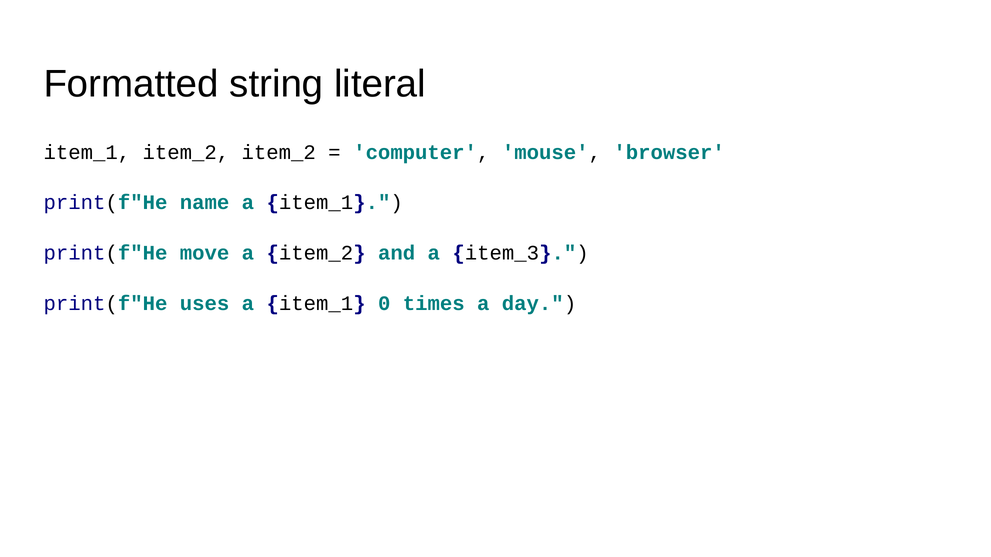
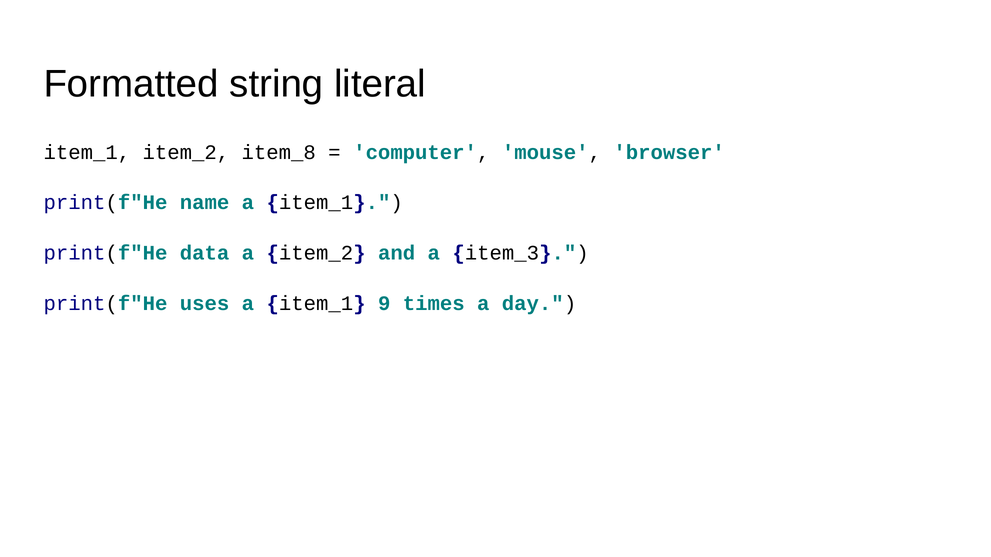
item_2 item_2: item_2 -> item_8
move: move -> data
0: 0 -> 9
